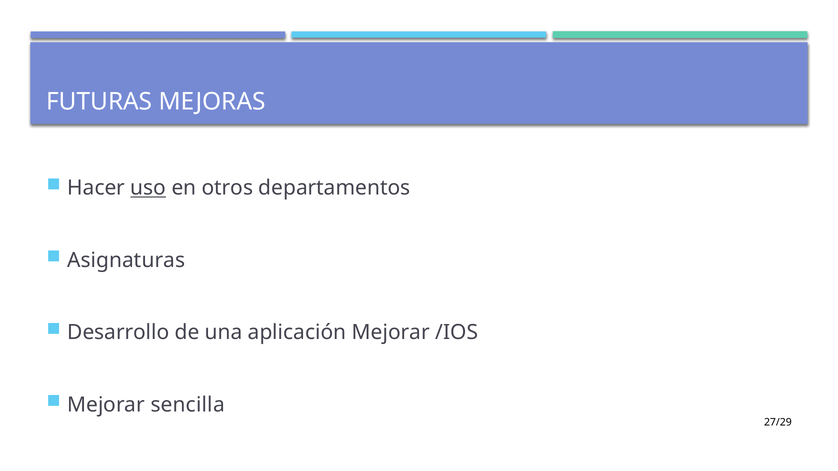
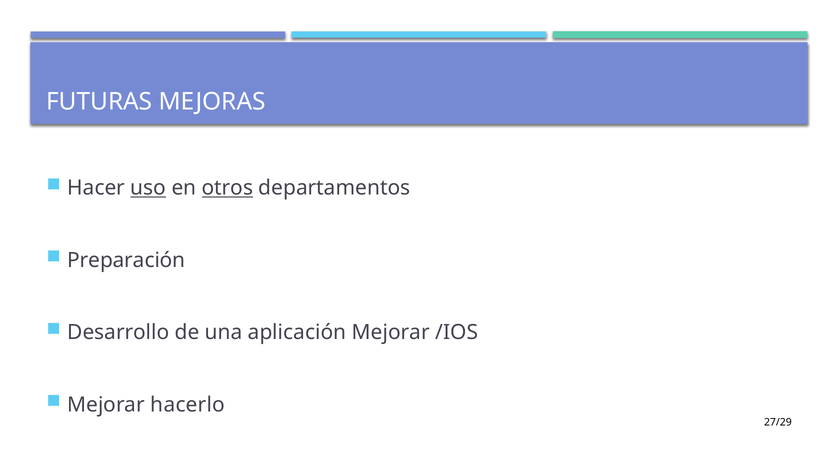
otros underline: none -> present
Asignaturas: Asignaturas -> Preparación
sencilla: sencilla -> hacerlo
